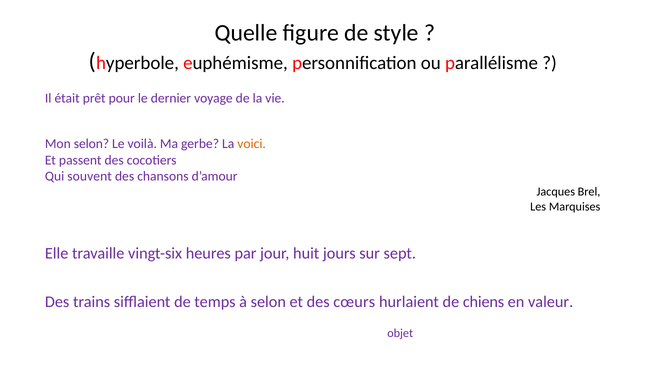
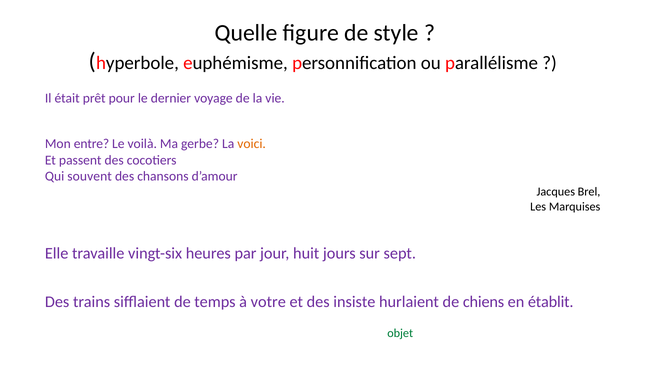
Mon selon: selon -> entre
à selon: selon -> votre
cœurs: cœurs -> insiste
valeur: valeur -> établit
objet colour: purple -> green
